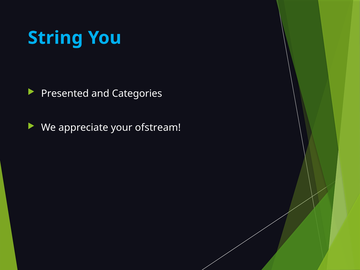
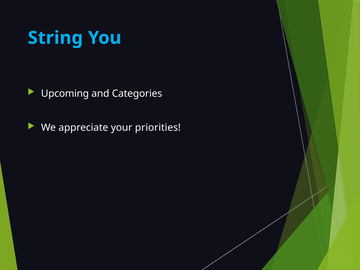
Presented: Presented -> Upcoming
ofstream: ofstream -> priorities
